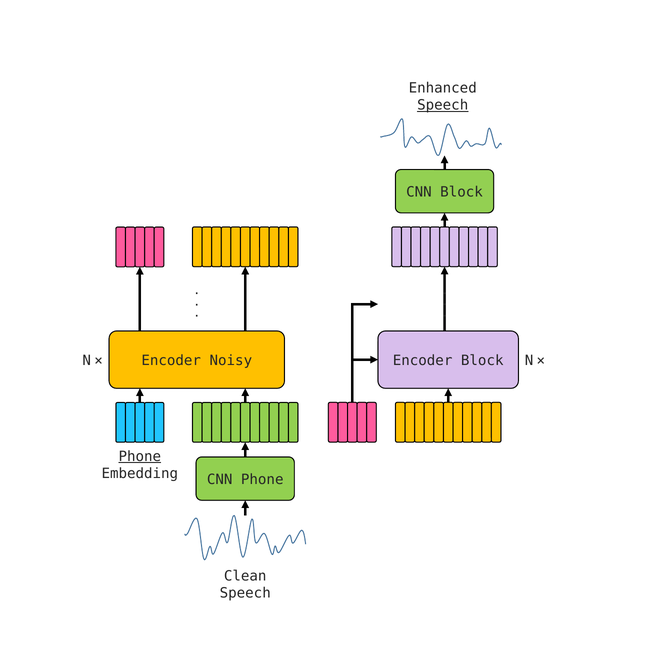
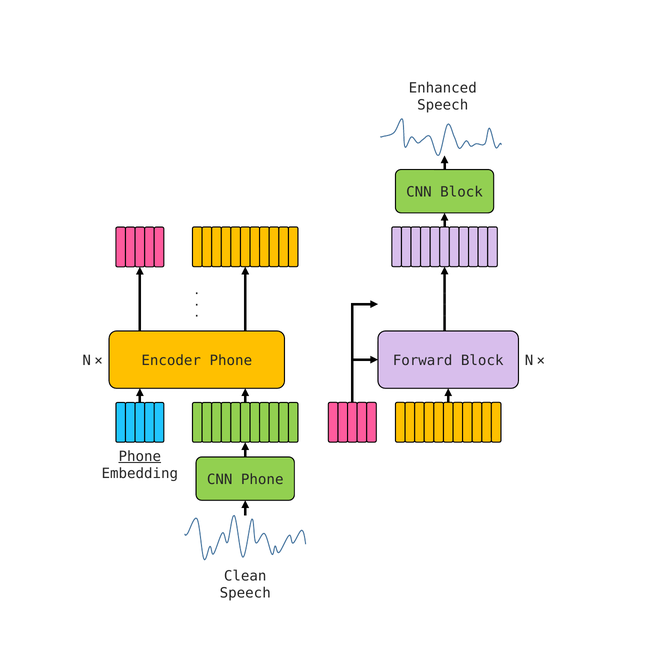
Speech at (443, 105) underline: present -> none
Encoder Noisy: Noisy -> Phone
Encoder at (423, 361): Encoder -> Forward
